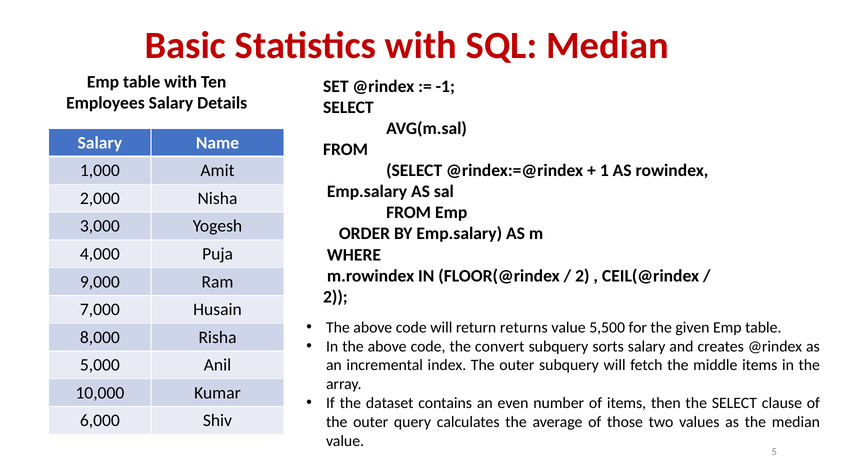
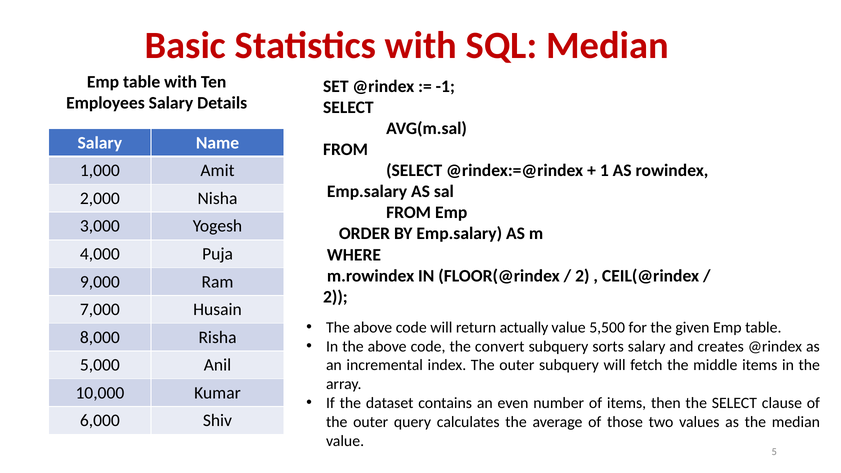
returns: returns -> actually
